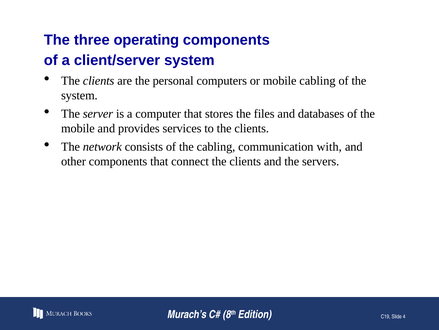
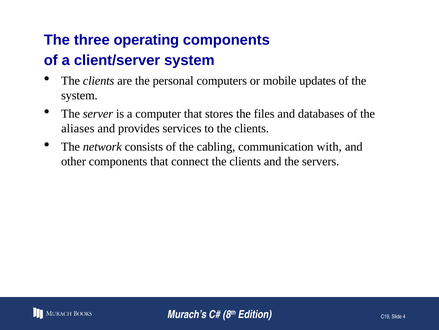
mobile cabling: cabling -> updates
mobile at (78, 128): mobile -> aliases
